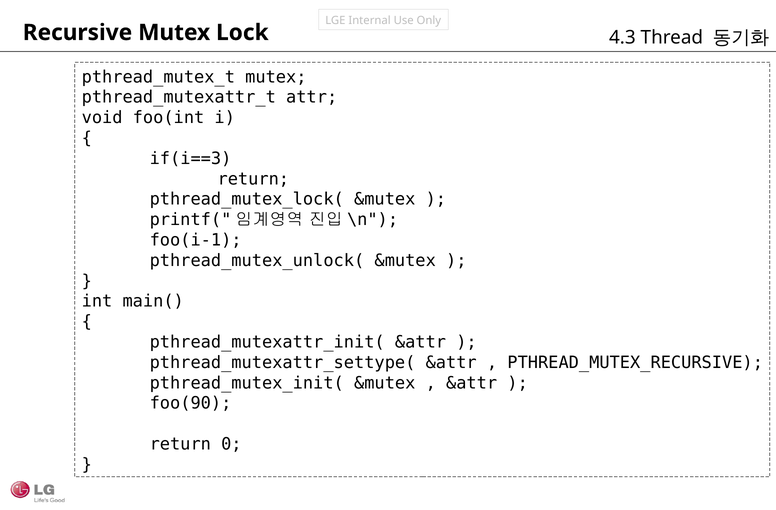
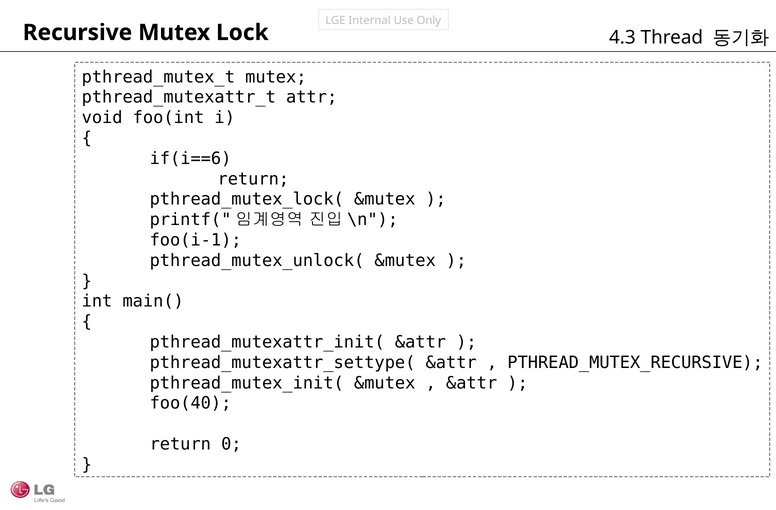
if(i==3: if(i==3 -> if(i==6
foo(90: foo(90 -> foo(40
